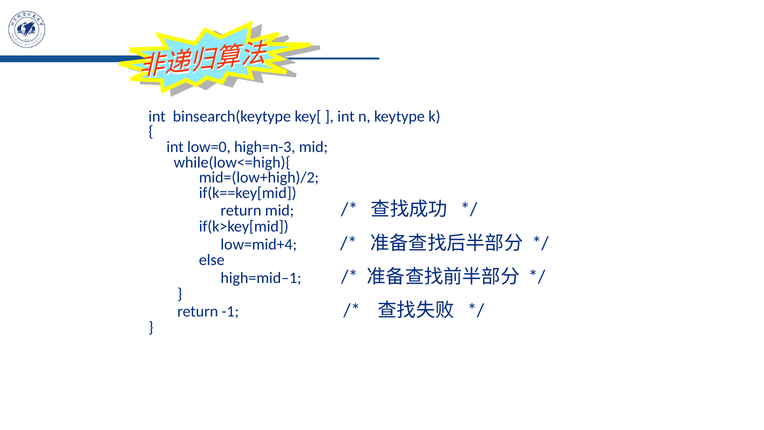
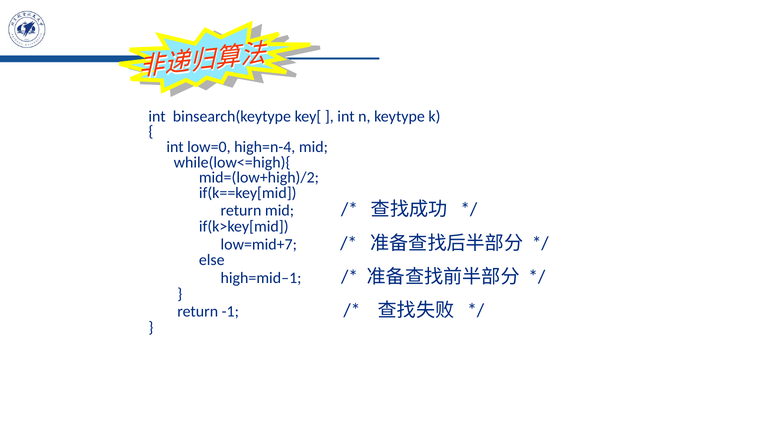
high=n-3: high=n-3 -> high=n-4
low=mid+4: low=mid+4 -> low=mid+7
